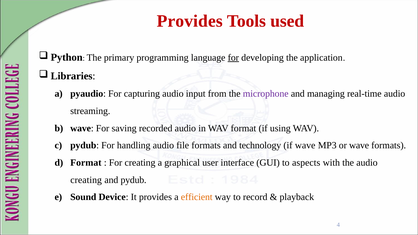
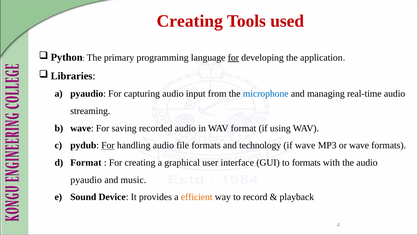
Provides at (190, 21): Provides -> Creating
microphone colour: purple -> blue
For at (108, 146) underline: none -> present
to aspects: aspects -> formats
creating at (86, 180): creating -> pyaudio
and pydub: pydub -> music
